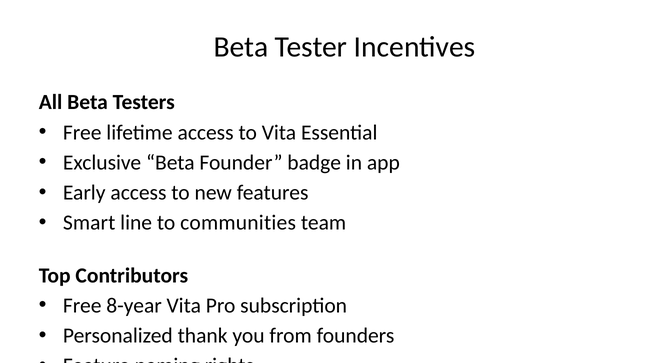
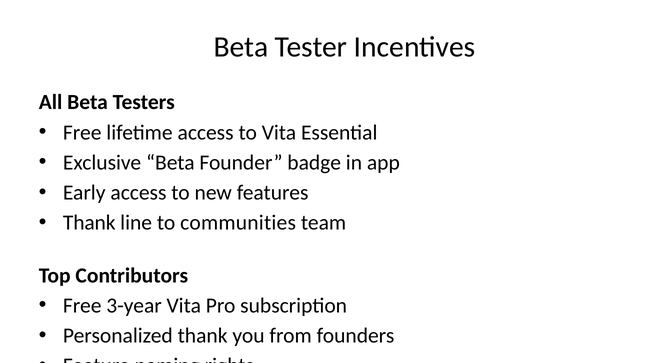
Smart at (89, 223): Smart -> Thank
8-year: 8-year -> 3-year
